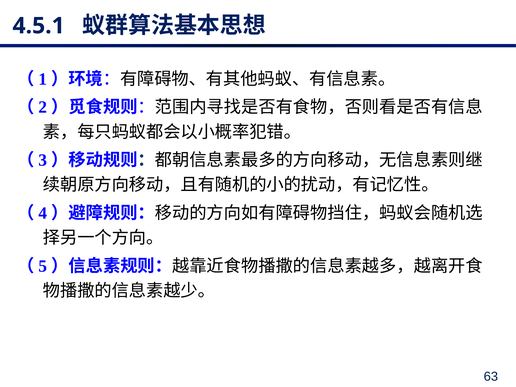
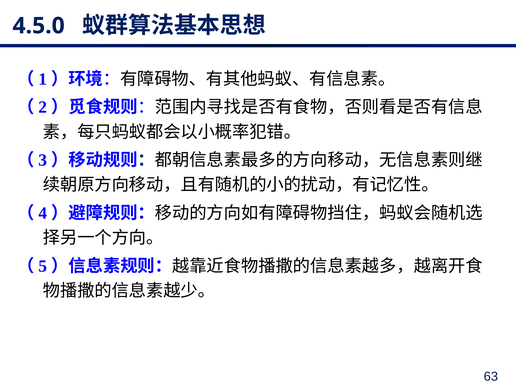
4.5.1: 4.5.1 -> 4.5.0
